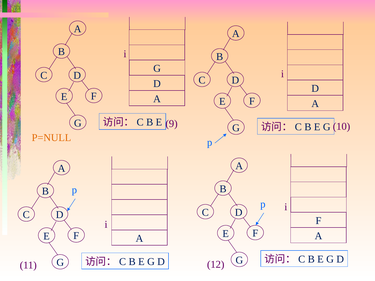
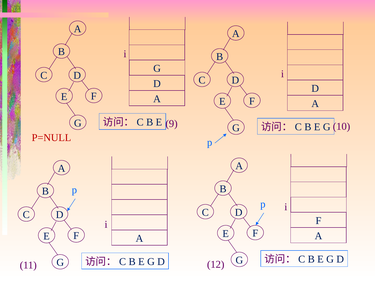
P=NULL colour: orange -> red
